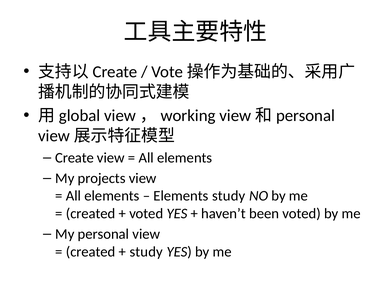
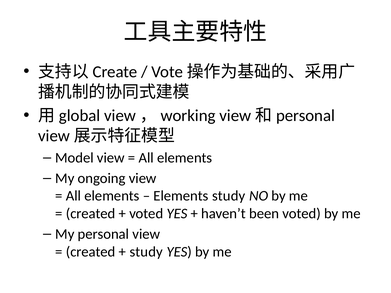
Create: Create -> Model
projects: projects -> ongoing
